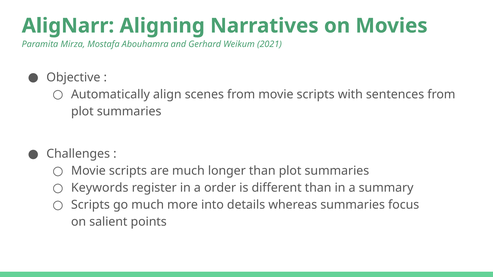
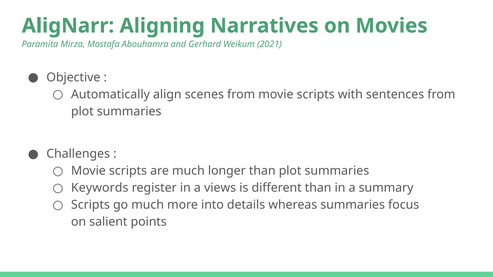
order: order -> views
